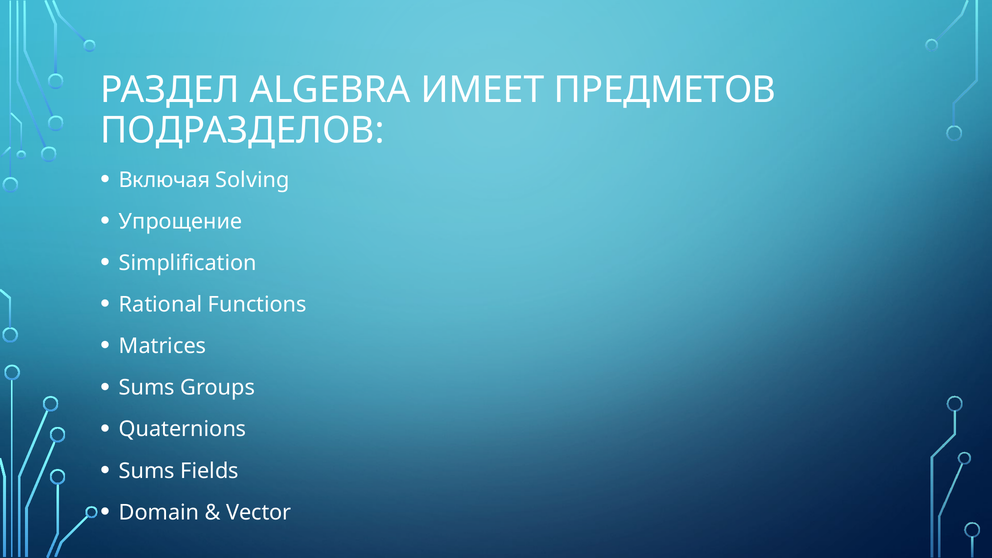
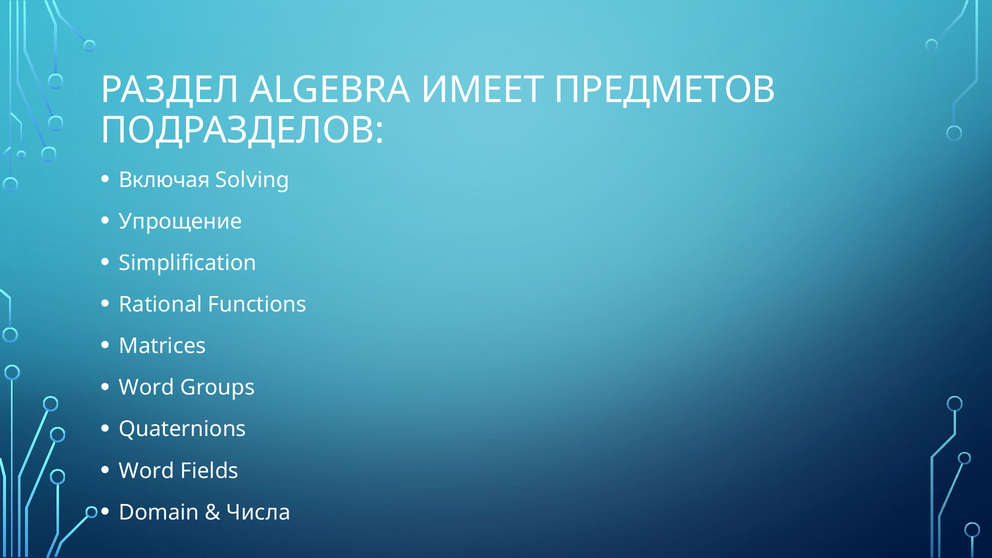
Sums at (147, 388): Sums -> Word
Sums at (147, 471): Sums -> Word
Vector: Vector -> Числа
